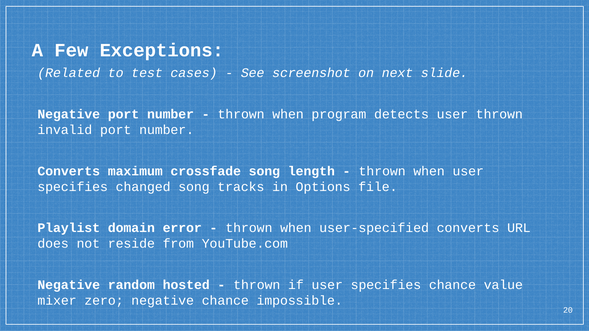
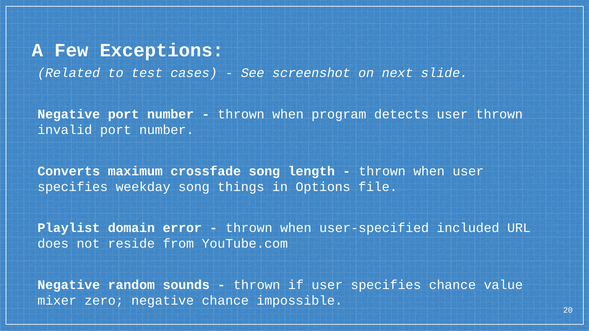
changed: changed -> weekday
tracks: tracks -> things
user-specified converts: converts -> included
hosted: hosted -> sounds
